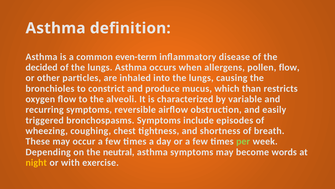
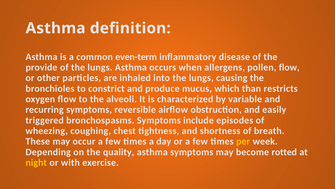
decided: decided -> provide
per colour: light green -> yellow
neutral: neutral -> quality
words: words -> rotted
